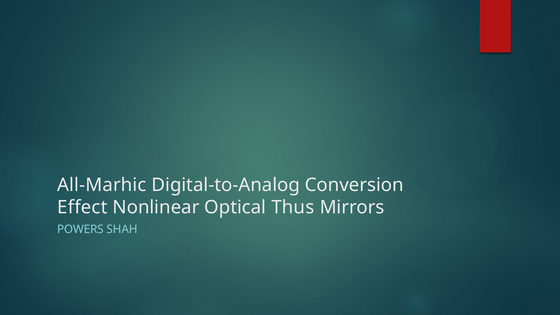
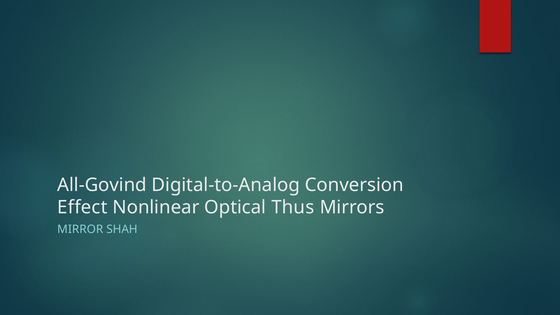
All-Marhic: All-Marhic -> All-Govind
POWERS: POWERS -> MIRROR
